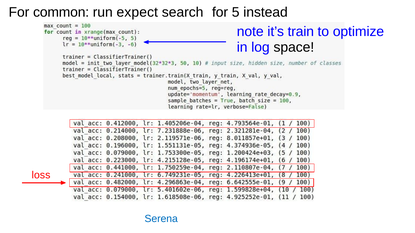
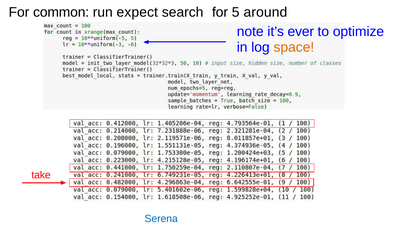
instead: instead -> around
train: train -> ever
space colour: black -> orange
loss: loss -> take
